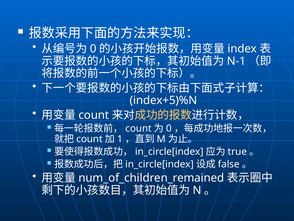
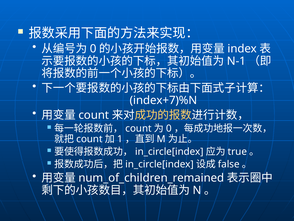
index+5)%N: index+5)%N -> index+7)%N
